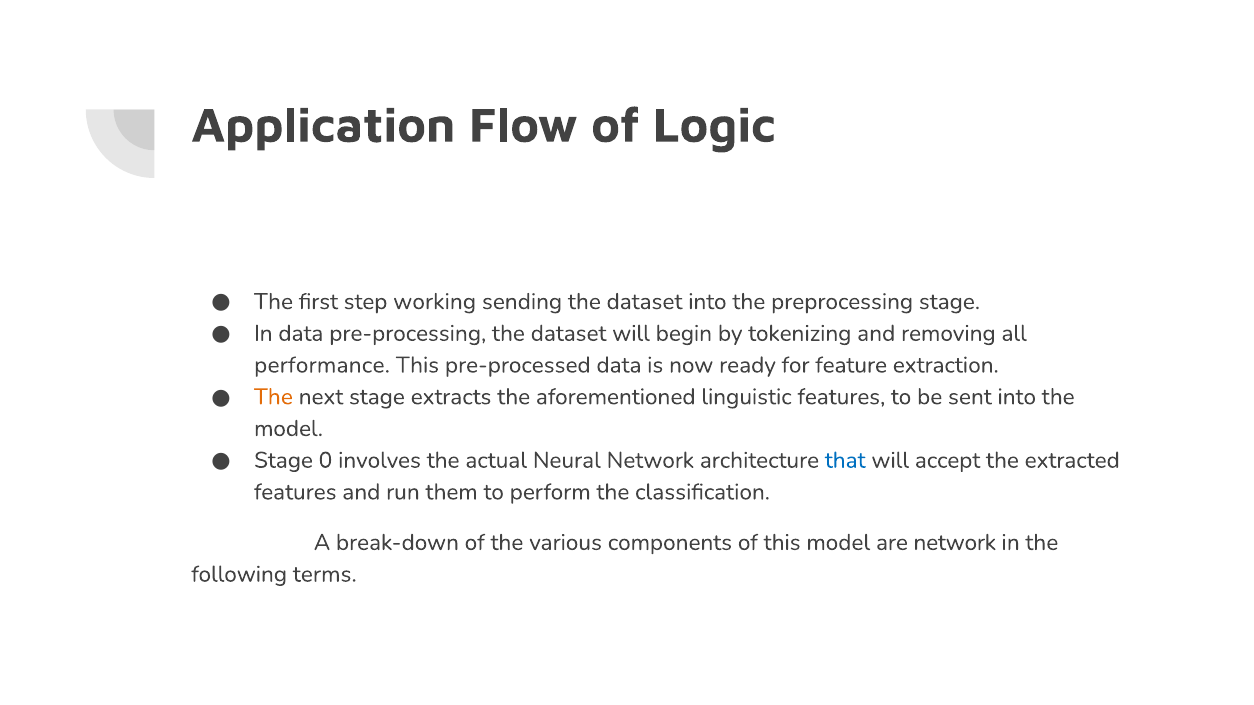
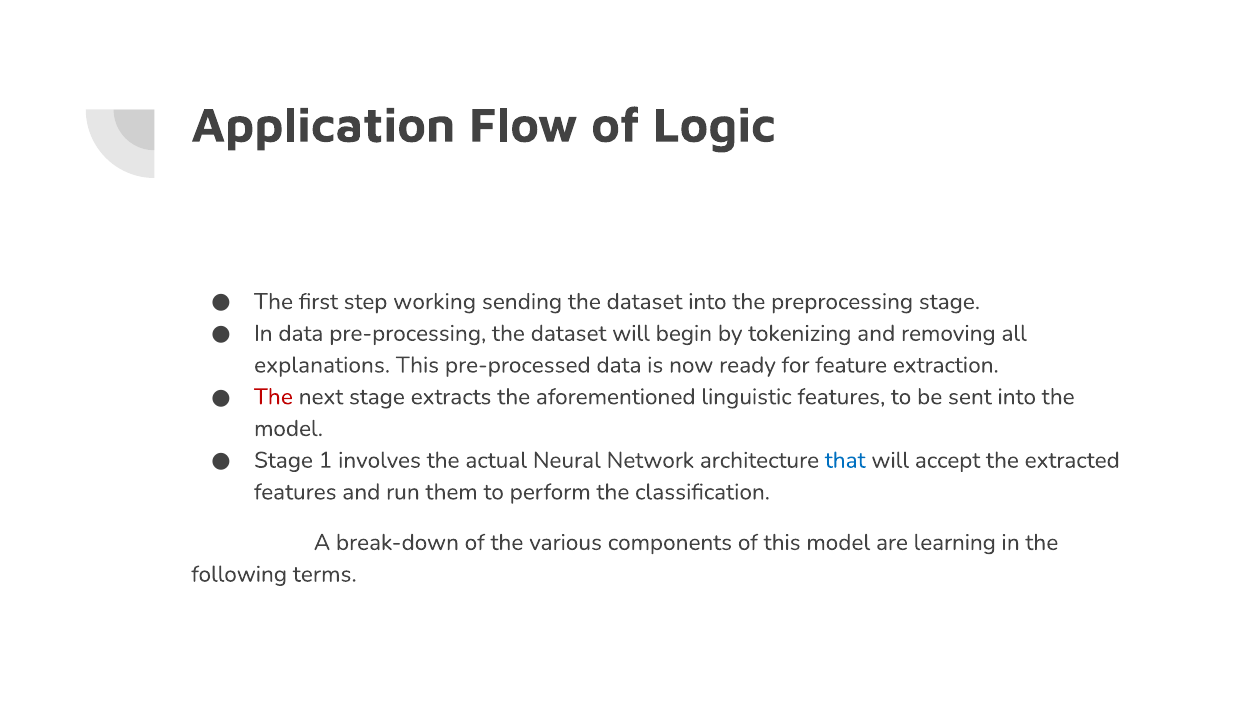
performance: performance -> explanations
The at (273, 397) colour: orange -> red
0: 0 -> 1
are network: network -> learning
